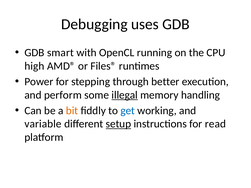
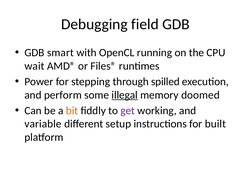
uses: uses -> field
high: high -> wait
better: better -> spilled
handling: handling -> doomed
get colour: blue -> purple
setup underline: present -> none
read: read -> built
